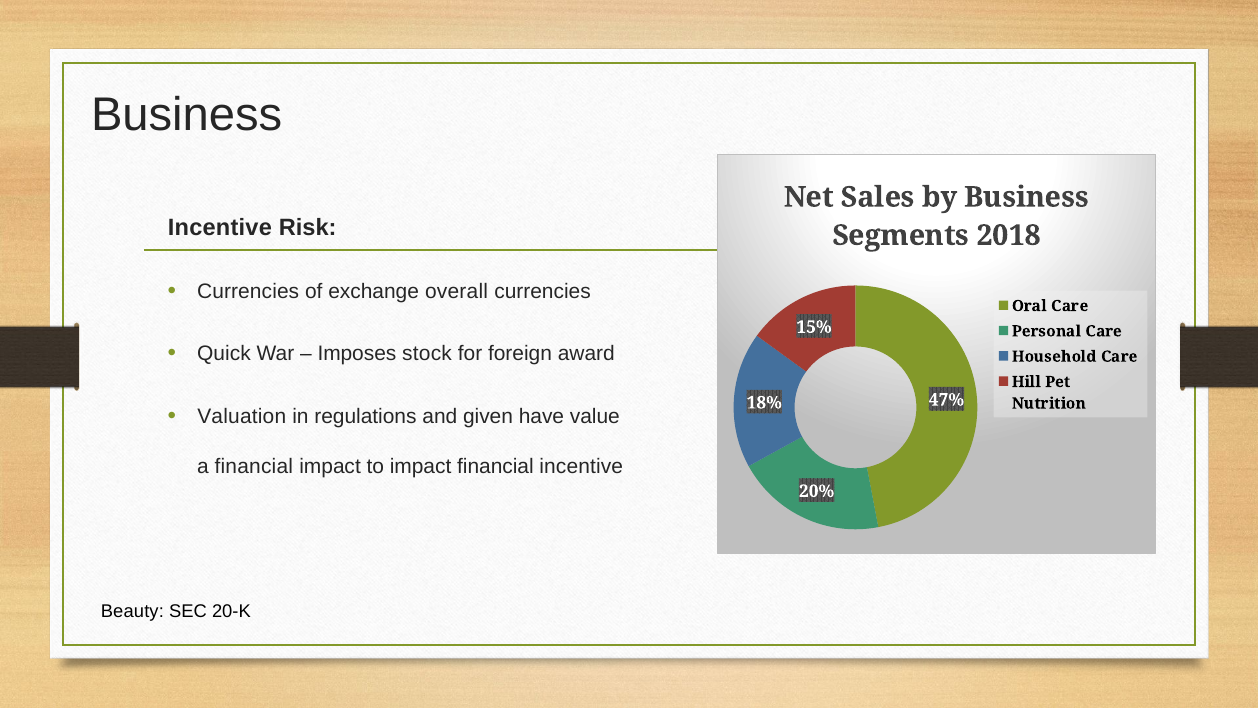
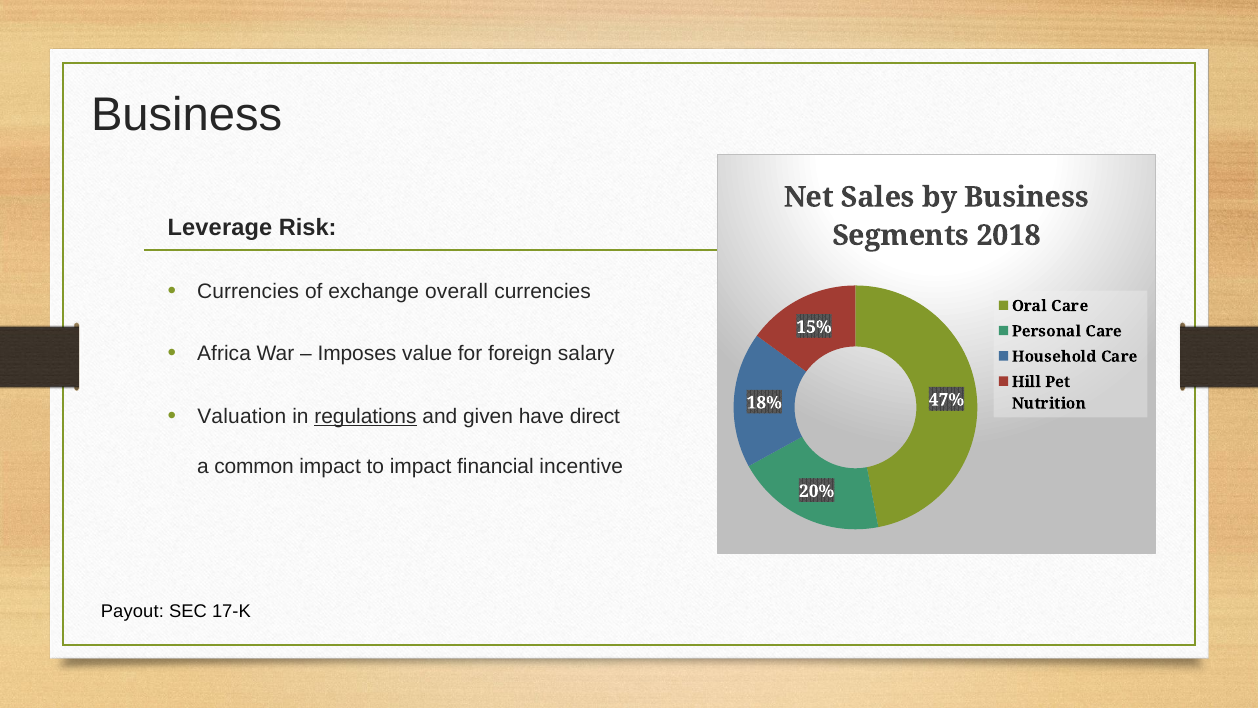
Incentive at (220, 228): Incentive -> Leverage
Quick: Quick -> Africa
stock: stock -> value
award: award -> salary
regulations underline: none -> present
value: value -> direct
a financial: financial -> common
Beauty: Beauty -> Payout
20-K: 20-K -> 17-K
